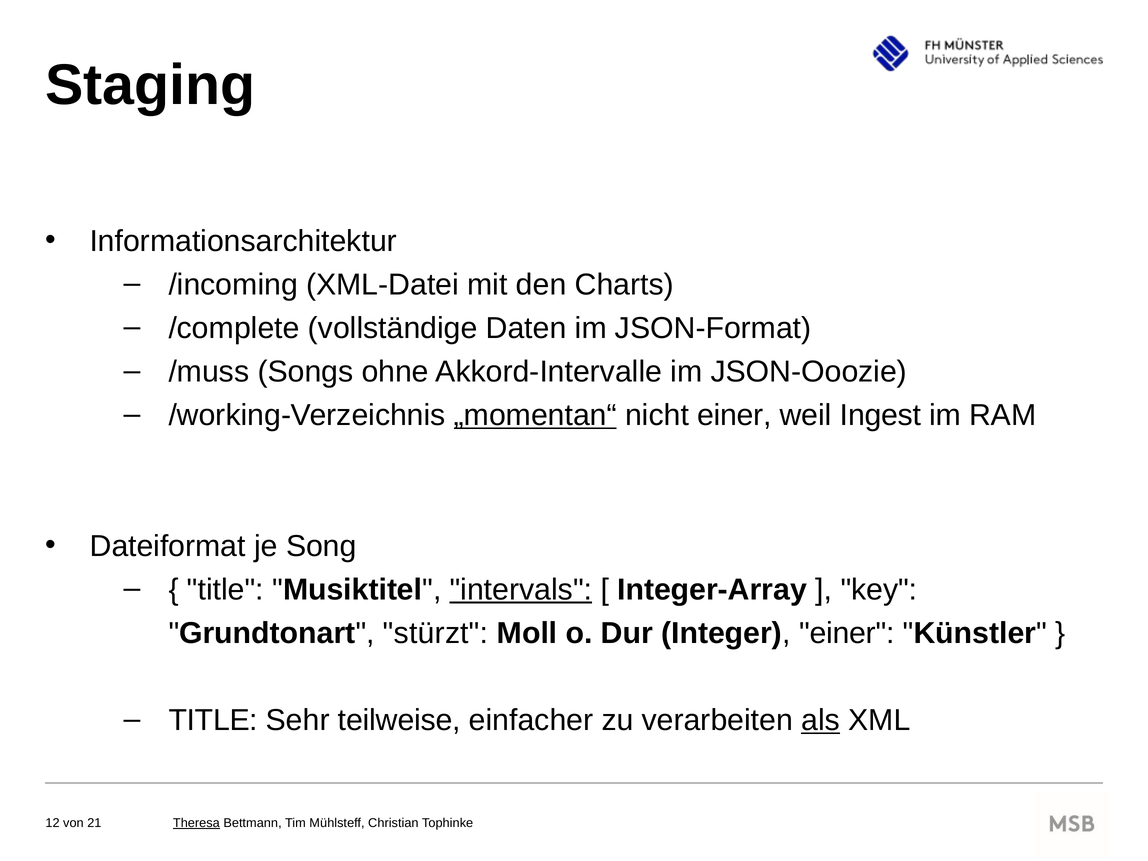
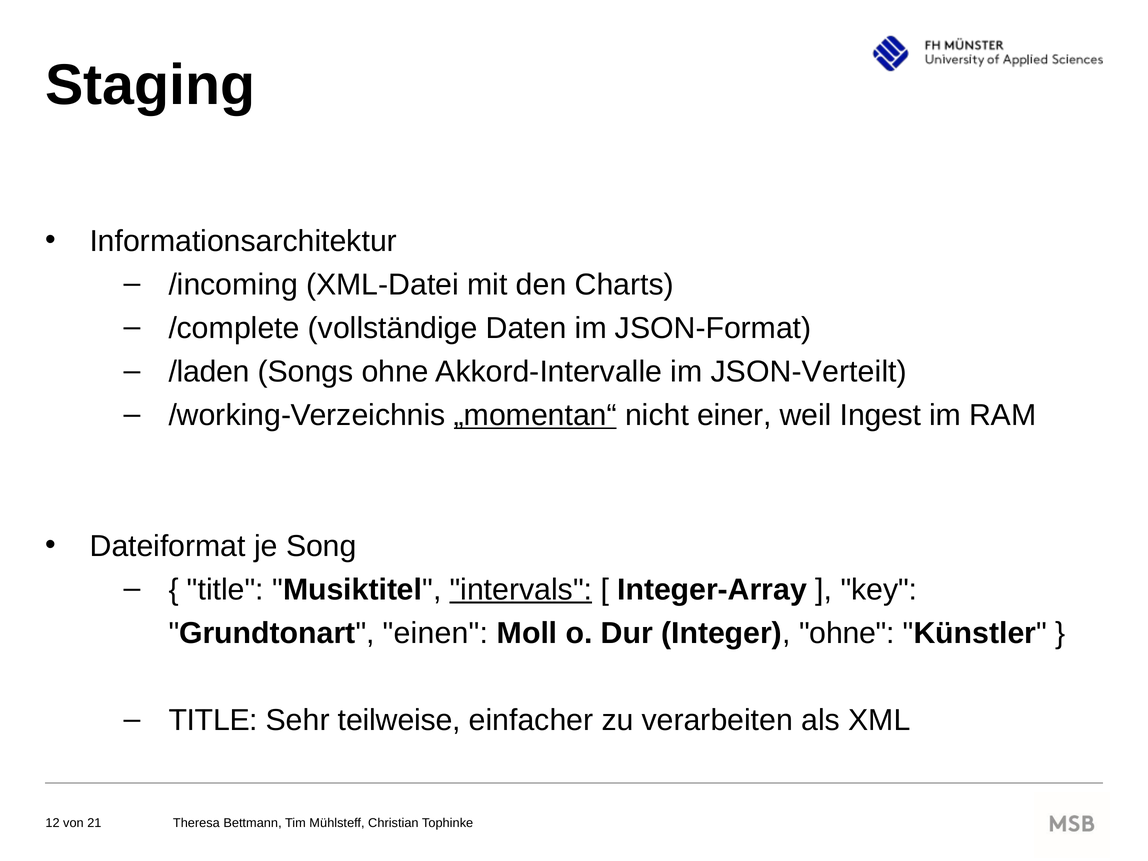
/muss: /muss -> /laden
JSON-Ooozie: JSON-Ooozie -> JSON-Verteilt
stürzt: stürzt -> einen
Integer einer: einer -> ohne
als underline: present -> none
Theresa underline: present -> none
